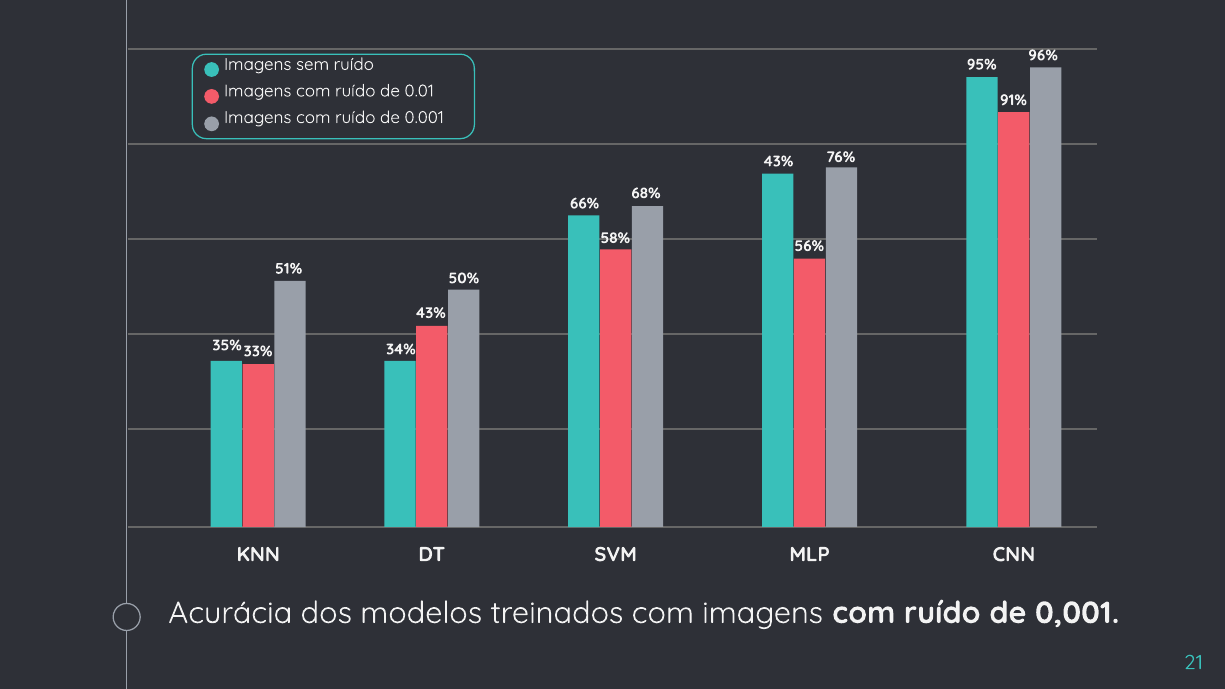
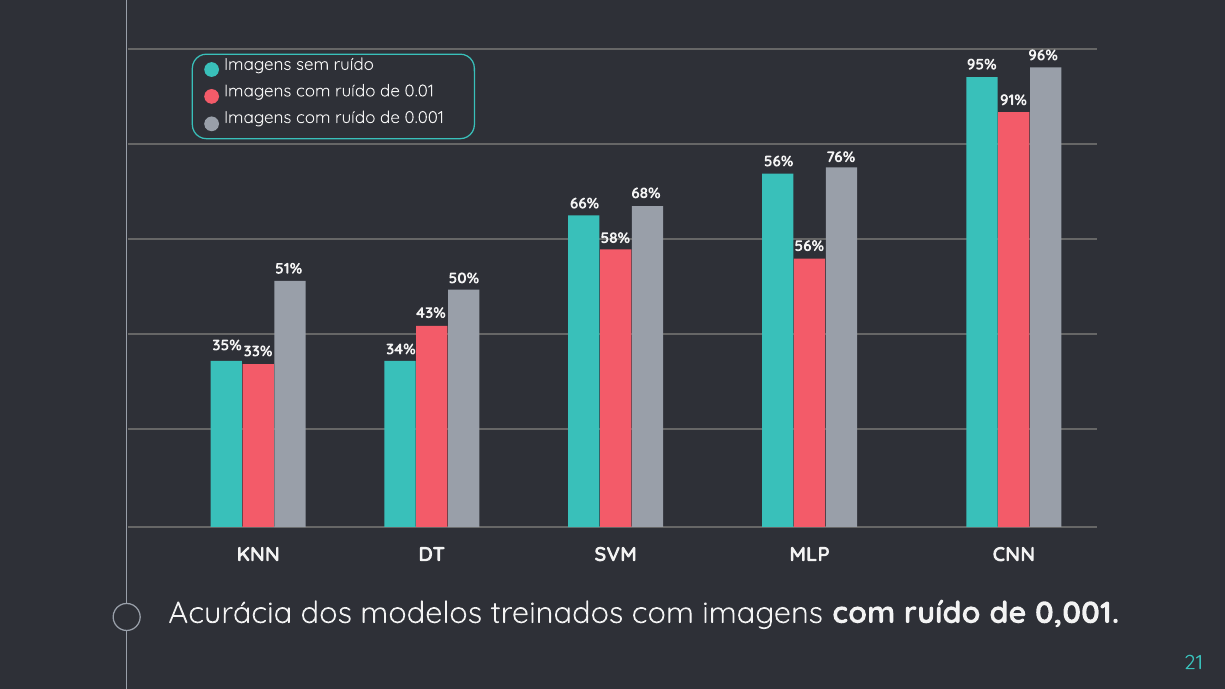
43% at (779, 161): 43% -> 56%
